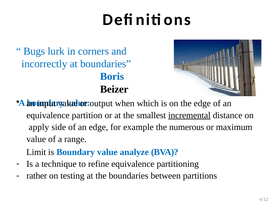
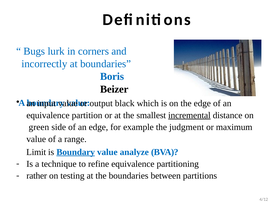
when: when -> black
apply: apply -> green
numerous: numerous -> judgment
Boundary at (76, 152) underline: none -> present
